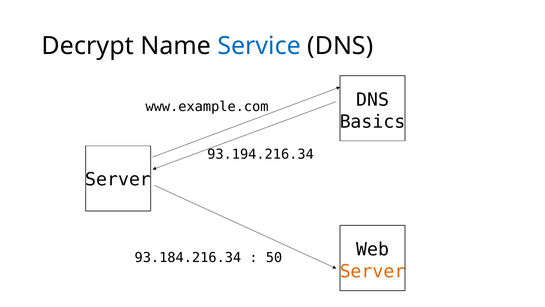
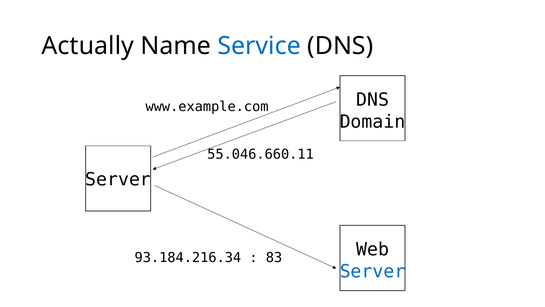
Decrypt: Decrypt -> Actually
Basics: Basics -> Domain
93.194.216.34: 93.194.216.34 -> 55.046.660.11
50: 50 -> 83
Server at (373, 271) colour: orange -> blue
